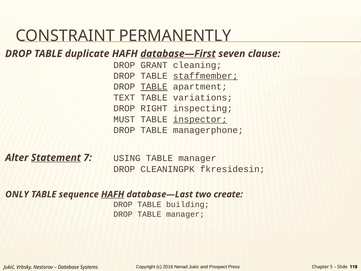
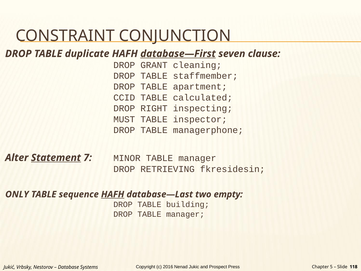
PERMANENTLY: PERMANENTLY -> CONJUNCTION
staffmember underline: present -> none
TABLE at (154, 87) underline: present -> none
TEXT: TEXT -> CCID
variations: variations -> calculated
inspector underline: present -> none
USING: USING -> MINOR
CLEANINGPK: CLEANINGPK -> RETRIEVING
create: create -> empty
